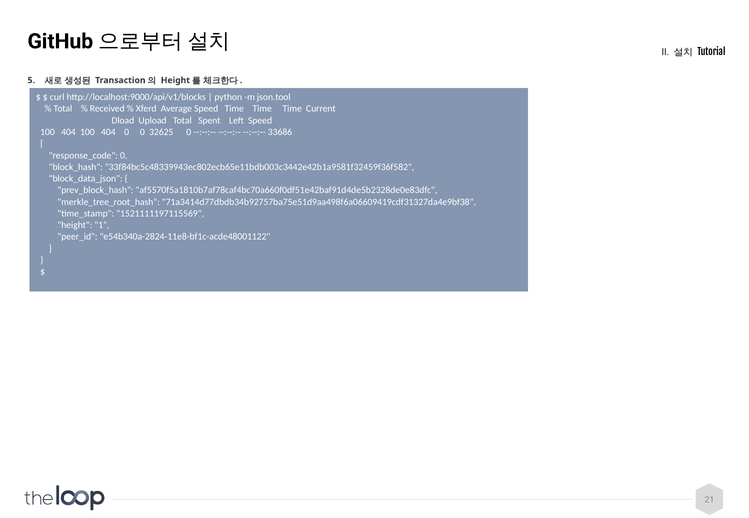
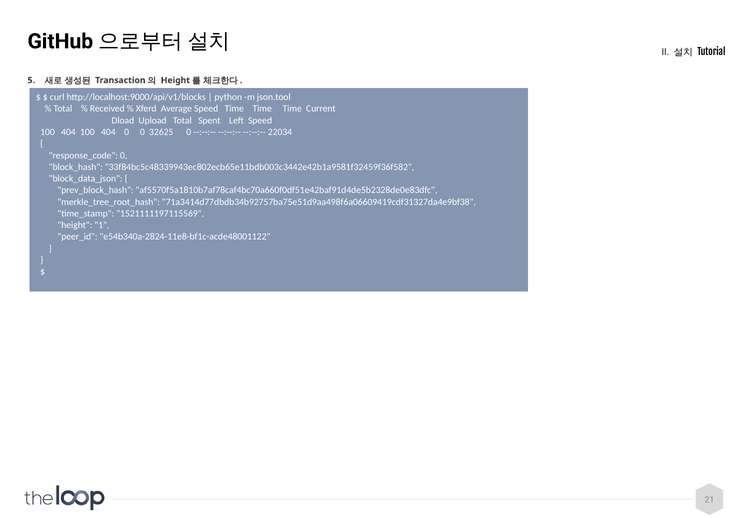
33686: 33686 -> 22034
